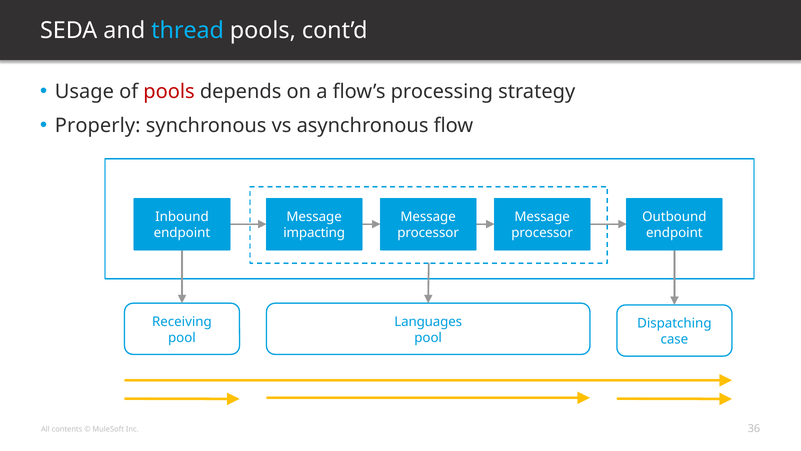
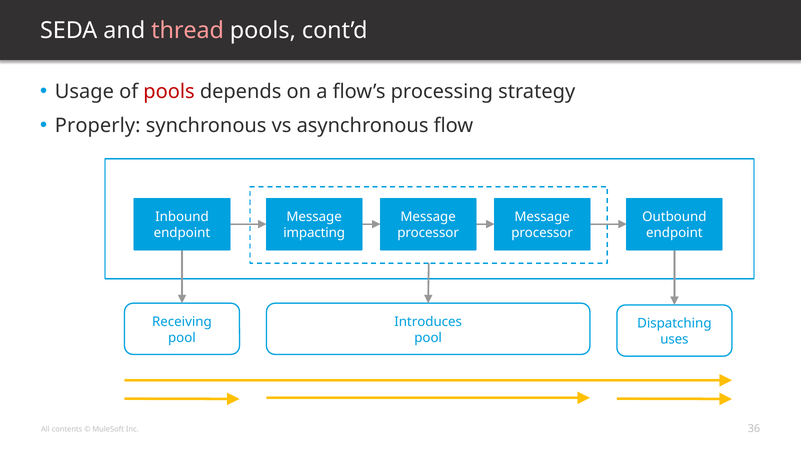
thread colour: light blue -> pink
Languages: Languages -> Introduces
case: case -> uses
